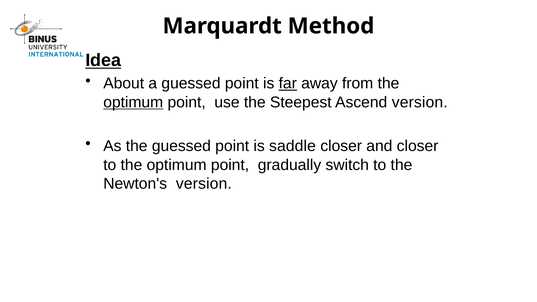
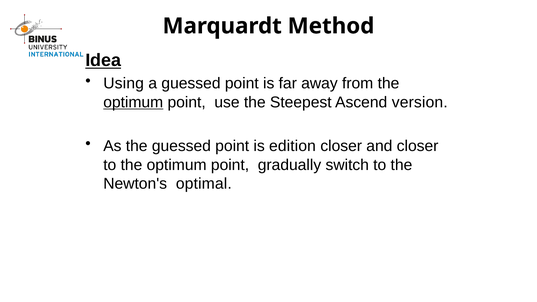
About: About -> Using
far underline: present -> none
saddle: saddle -> edition
Newton's version: version -> optimal
